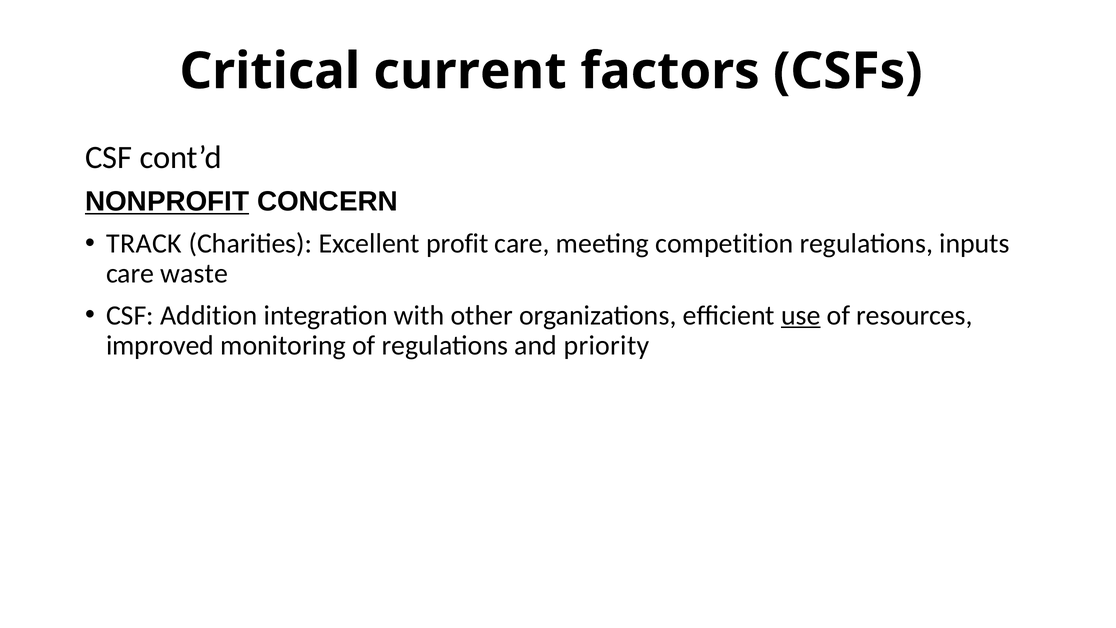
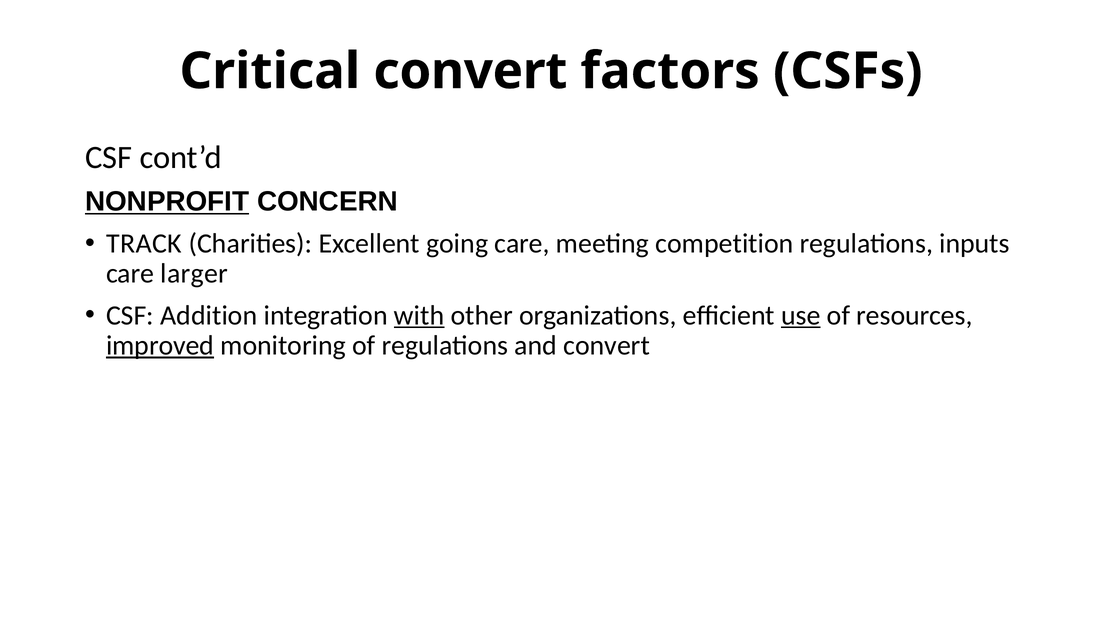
Critical current: current -> convert
profit: profit -> going
waste: waste -> larger
with underline: none -> present
improved underline: none -> present
and priority: priority -> convert
